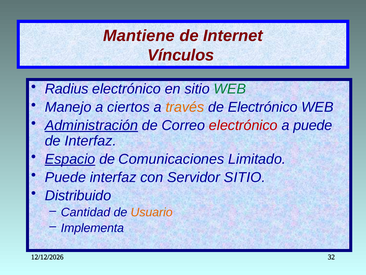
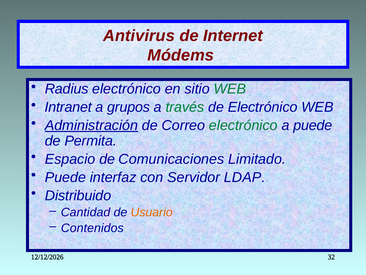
Mantiene: Mantiene -> Antivirus
Vínculos: Vínculos -> Módems
Manejo: Manejo -> Intranet
ciertos: ciertos -> grupos
través colour: orange -> green
electrónico at (243, 125) colour: red -> green
de Interfaz: Interfaz -> Permita
Espacio underline: present -> none
Servidor SITIO: SITIO -> LDAP
Implementa: Implementa -> Contenidos
